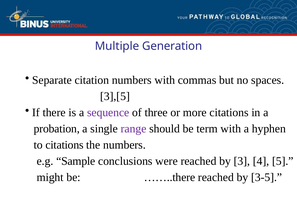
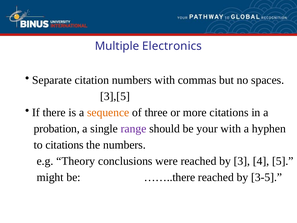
Generation: Generation -> Electronics
sequence colour: purple -> orange
term: term -> your
Sample: Sample -> Theory
